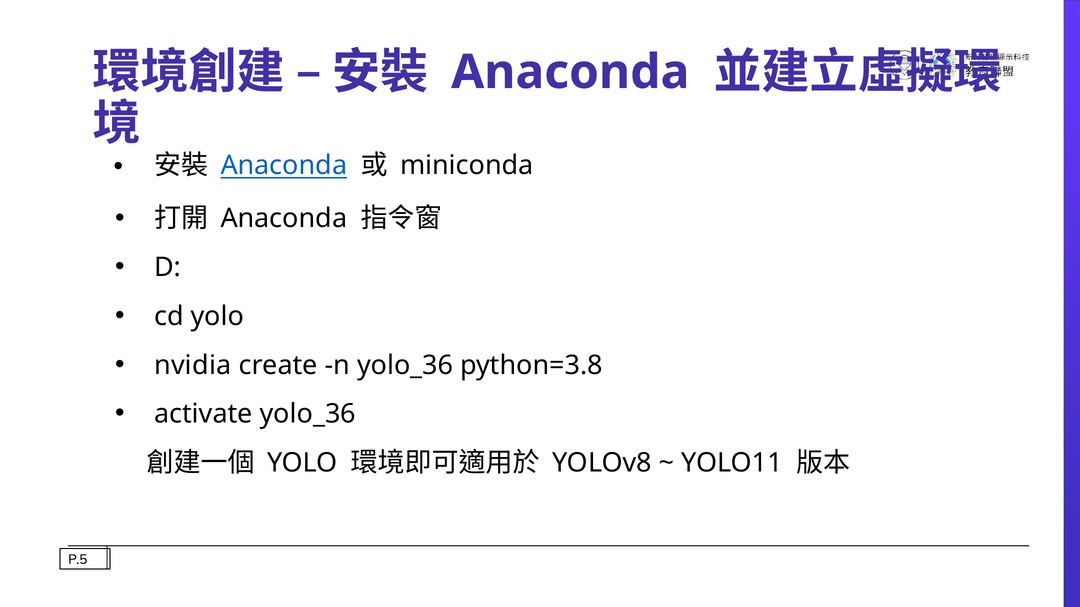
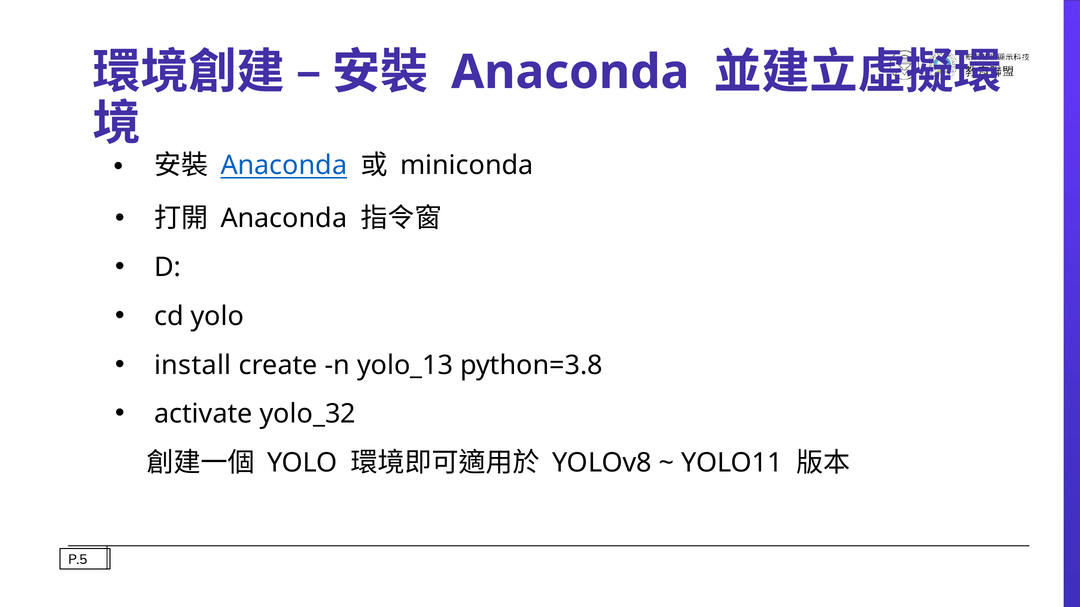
nvidia: nvidia -> install
n yolo_36: yolo_36 -> yolo_13
activate yolo_36: yolo_36 -> yolo_32
